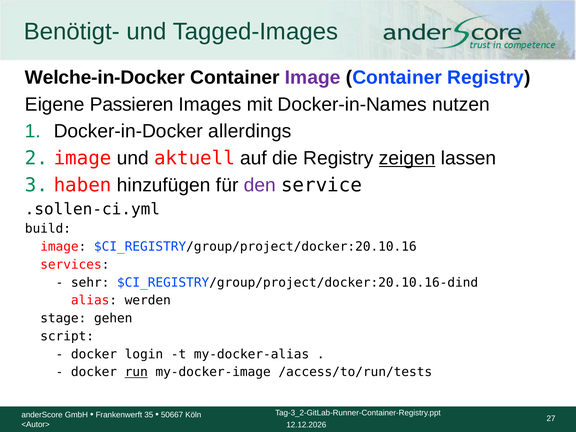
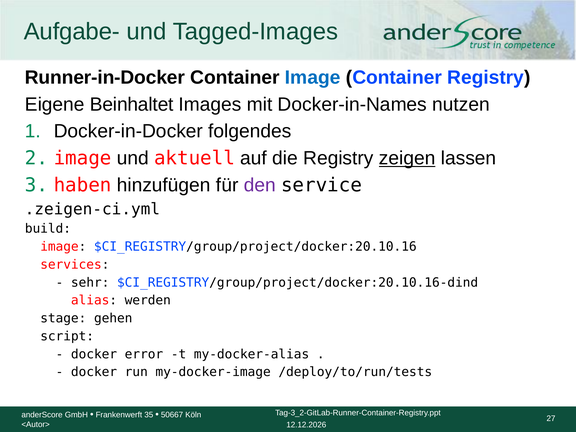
Benötigt-: Benötigt- -> Aufgabe-
Welche-in-Docker: Welche-in-Docker -> Runner-in-Docker
Image at (313, 78) colour: purple -> blue
Passieren: Passieren -> Beinhaltet
allerdings: allerdings -> folgendes
.sollen-ci.yml: .sollen-ci.yml -> .zeigen-ci.yml
login: login -> error
run underline: present -> none
/access/to/run/tests: /access/to/run/tests -> /deploy/to/run/tests
